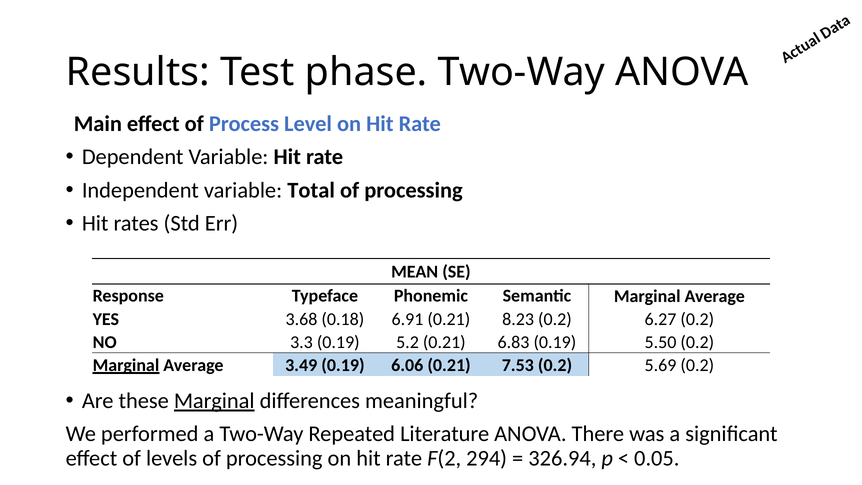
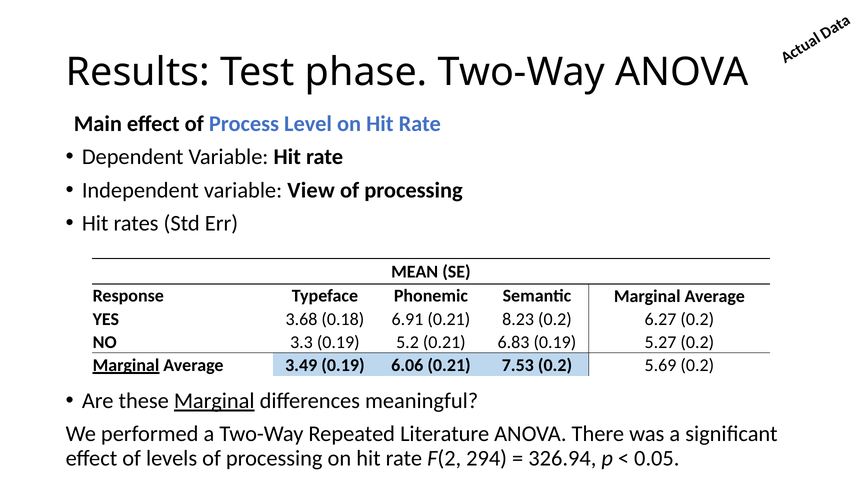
Total: Total -> View
5.50: 5.50 -> 5.27
